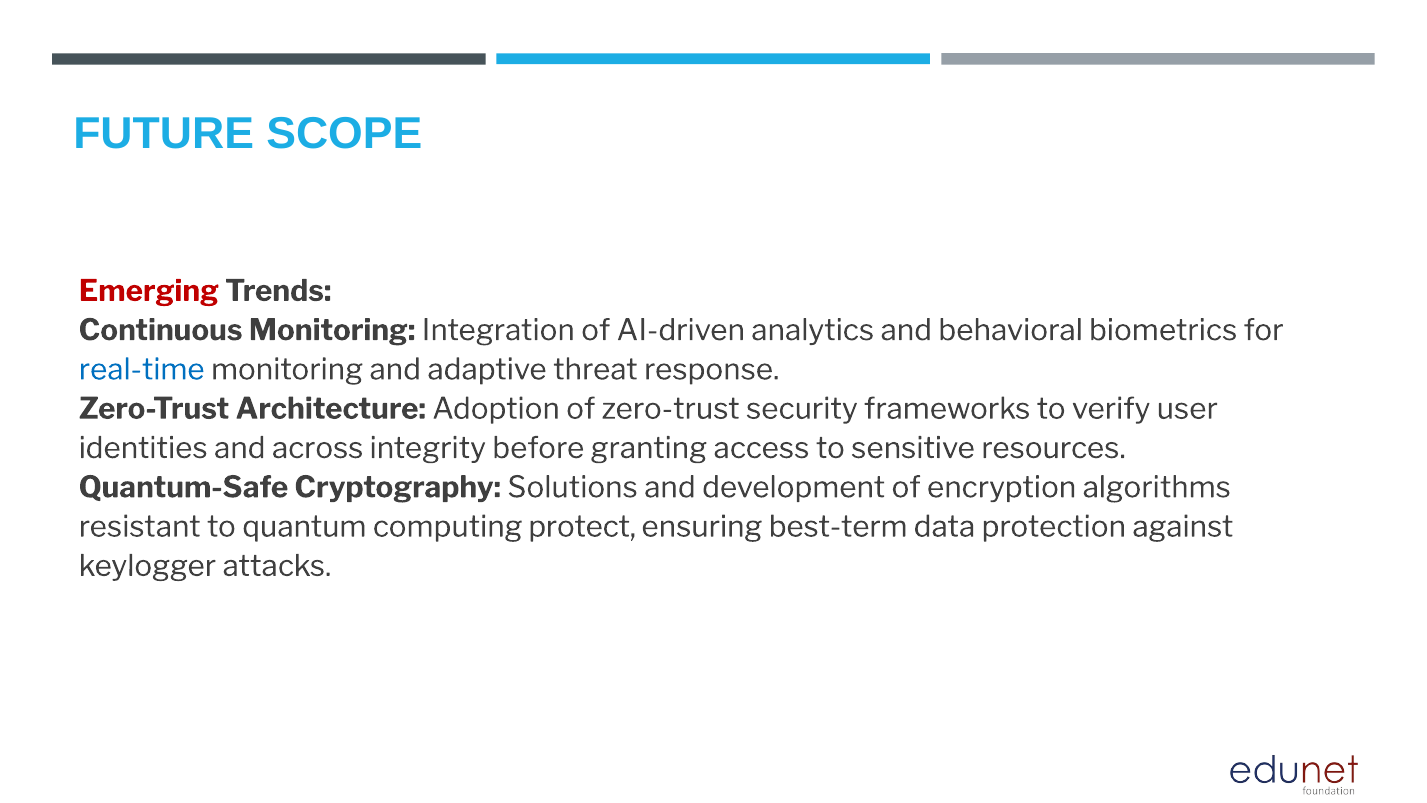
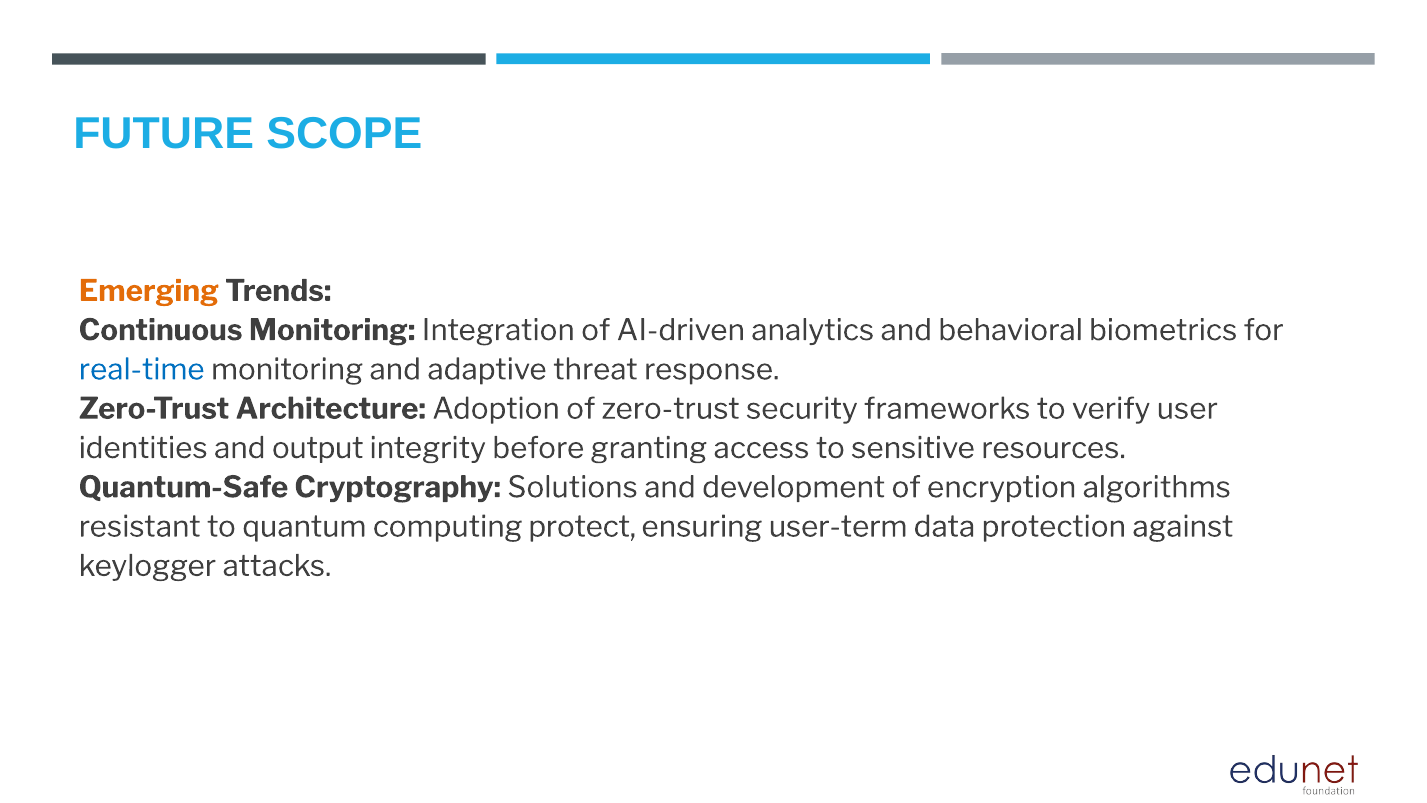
Emerging colour: red -> orange
across: across -> output
best-term: best-term -> user-term
